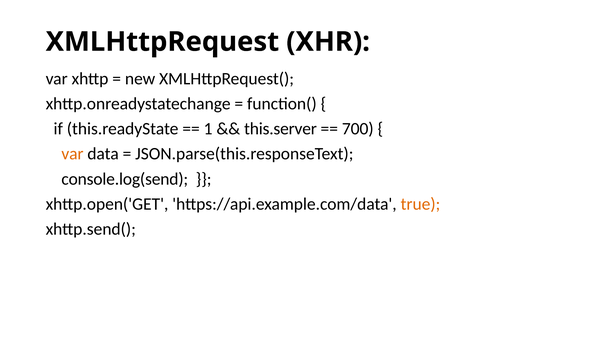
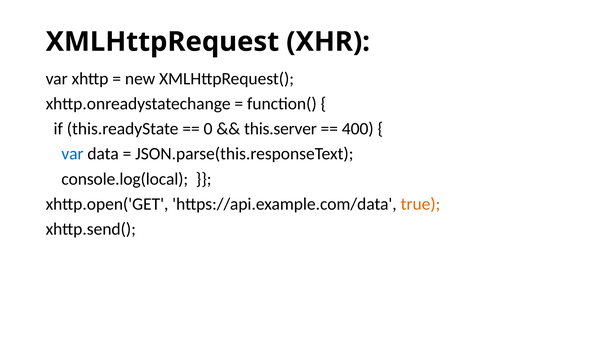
1: 1 -> 0
700: 700 -> 400
var at (72, 154) colour: orange -> blue
console.log(send: console.log(send -> console.log(local
